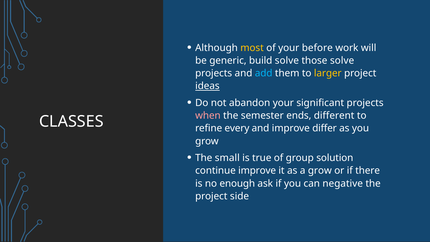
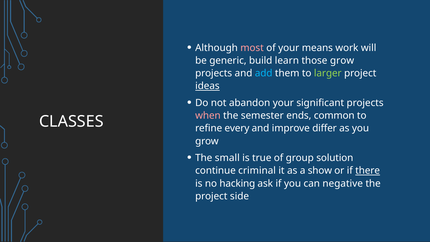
most colour: yellow -> pink
before: before -> means
build solve: solve -> learn
those solve: solve -> grow
larger colour: yellow -> light green
different: different -> common
continue improve: improve -> criminal
a grow: grow -> show
there underline: none -> present
enough: enough -> hacking
